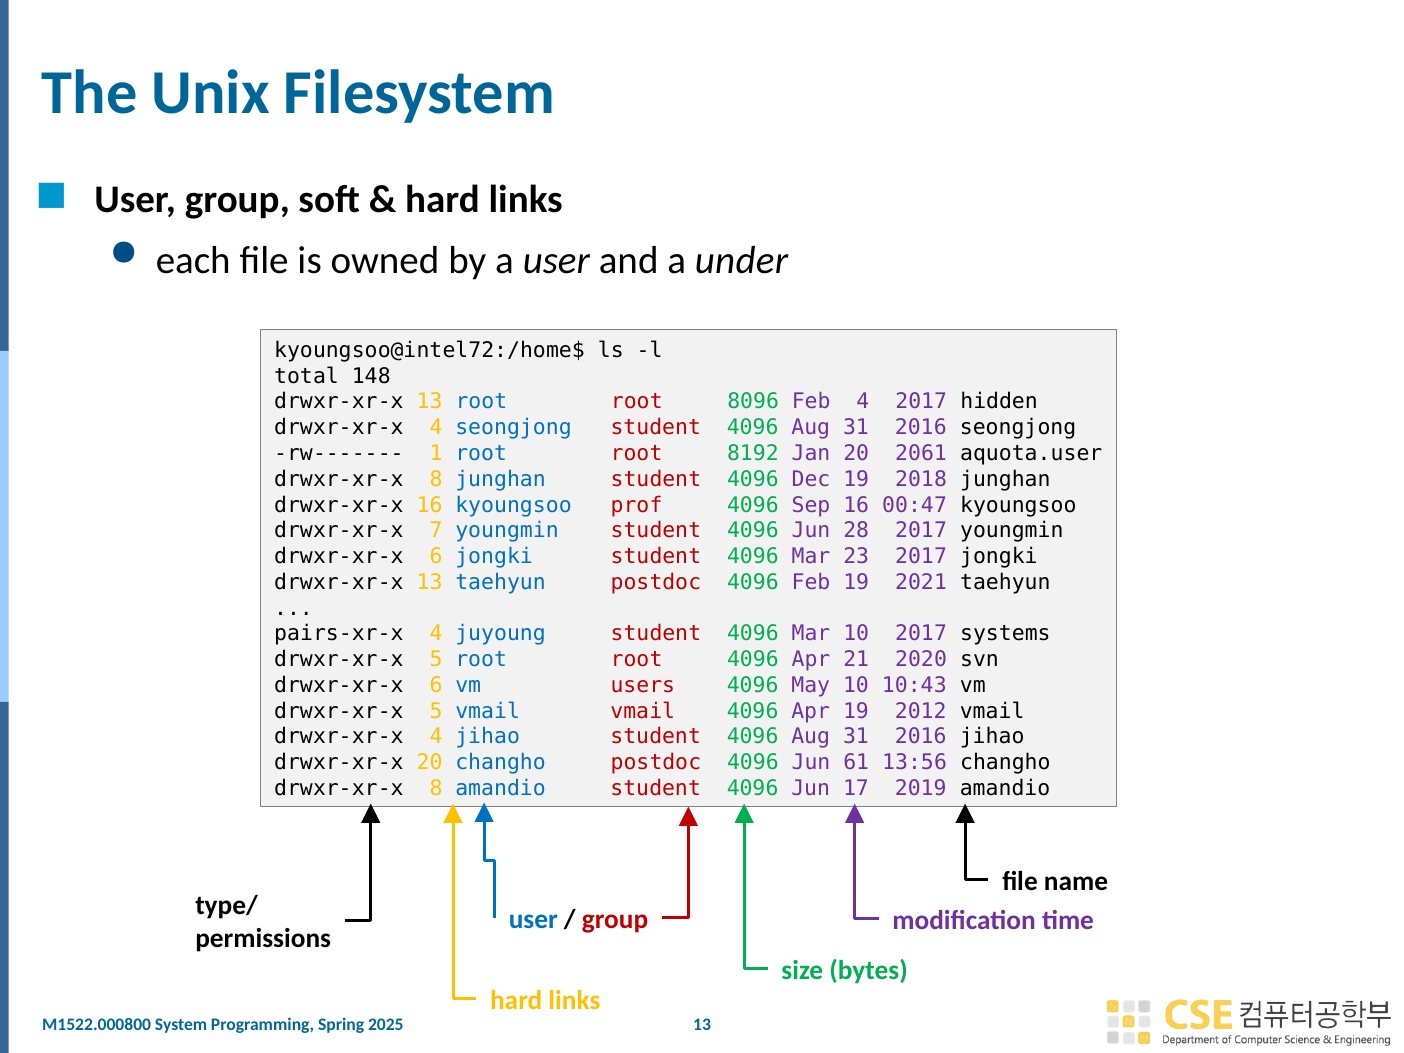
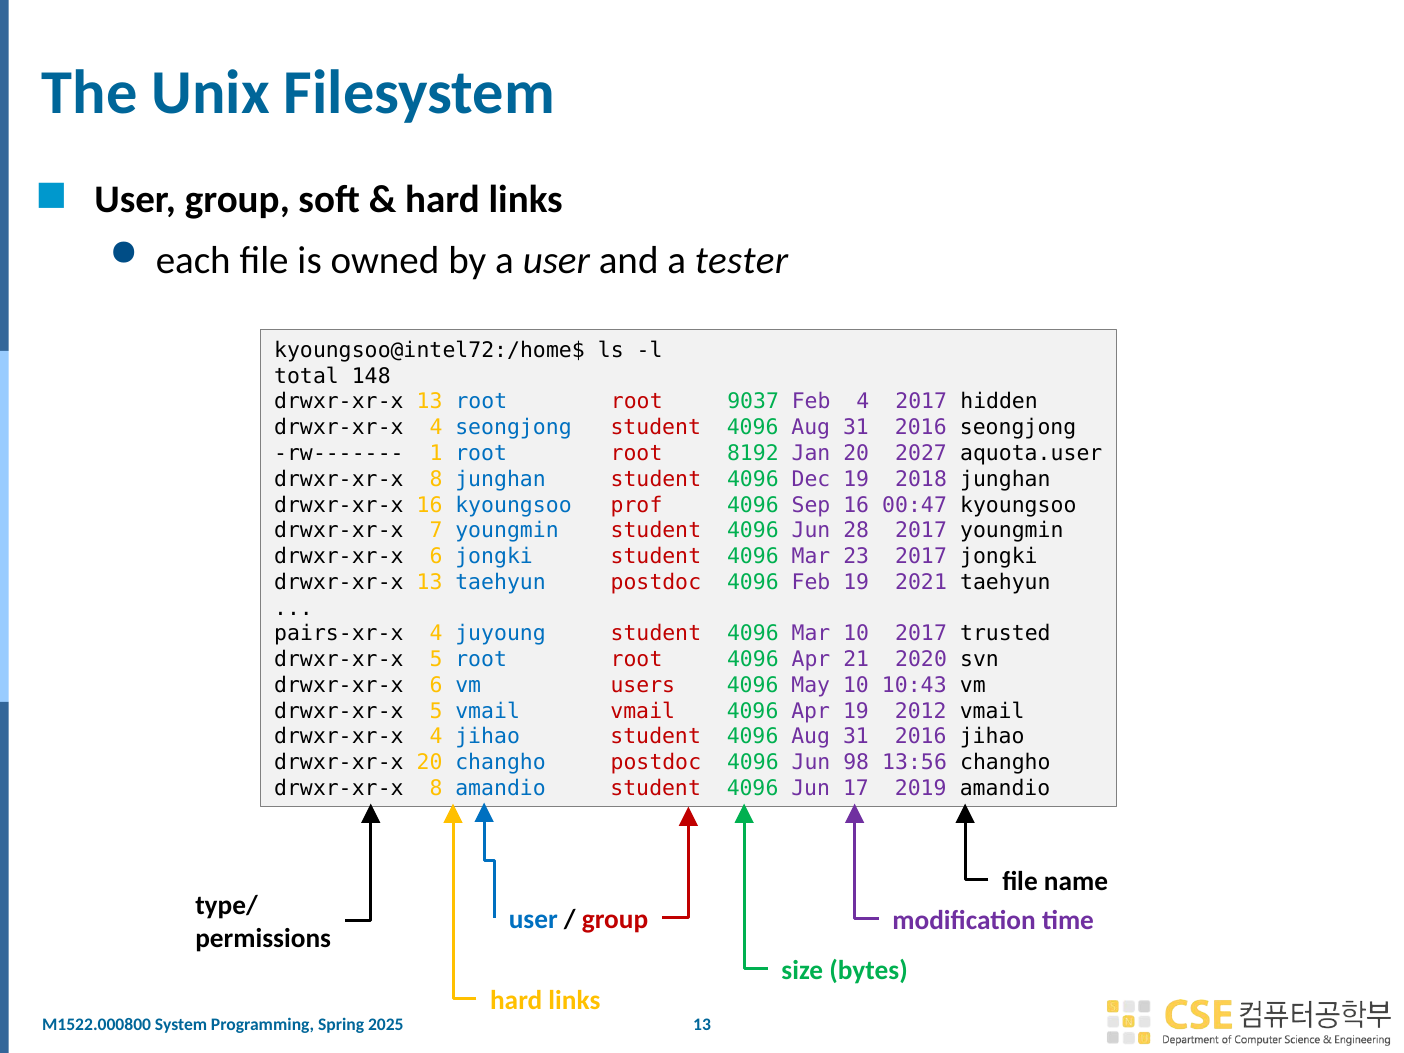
under: under -> tester
8096: 8096 -> 9037
2061: 2061 -> 2027
systems: systems -> trusted
61: 61 -> 98
